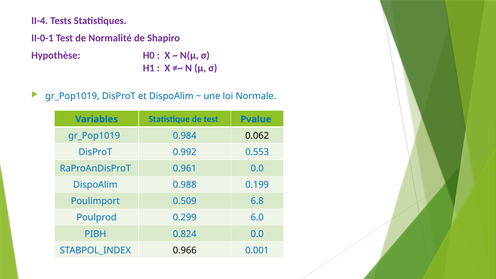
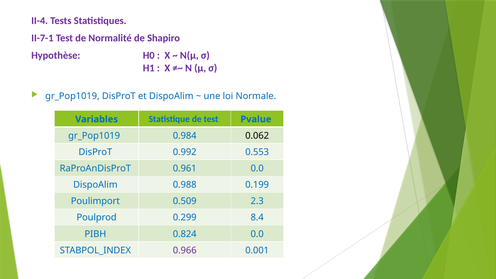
II-0-1: II-0-1 -> II-7-1
6.8: 6.8 -> 2.3
6.0: 6.0 -> 8.4
0.966 colour: black -> purple
